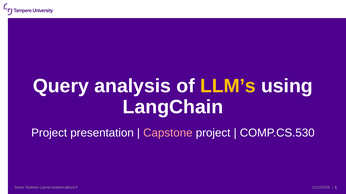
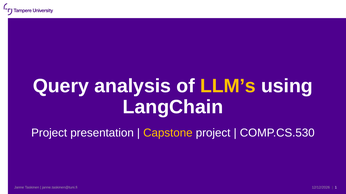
Capstone colour: pink -> yellow
